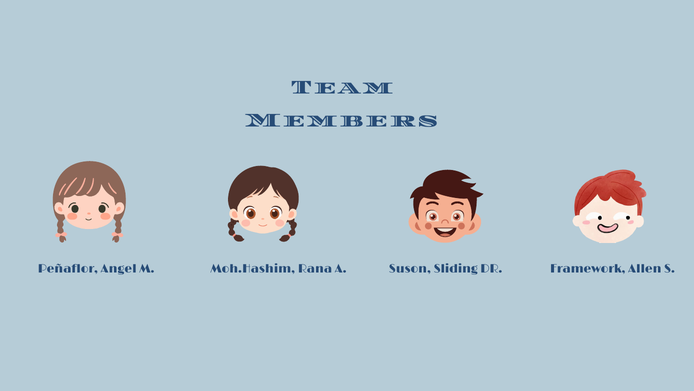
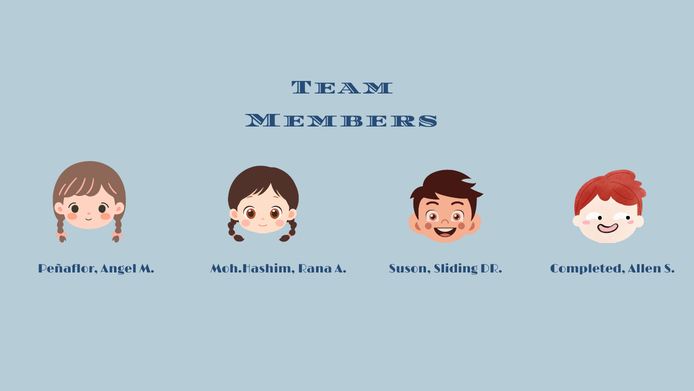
Framework: Framework -> Completed
